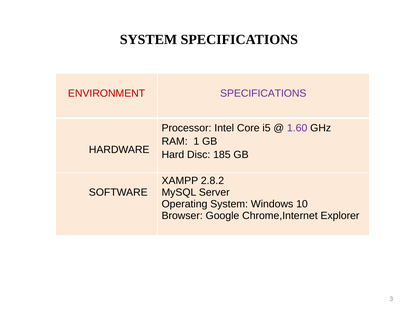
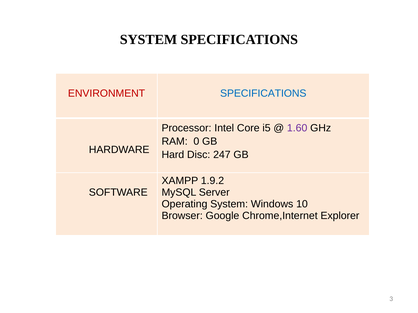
SPECIFICATIONS at (263, 94) colour: purple -> blue
1: 1 -> 0
185: 185 -> 247
2.8.2: 2.8.2 -> 1.9.2
